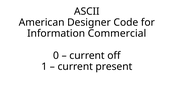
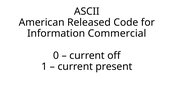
Designer: Designer -> Released
